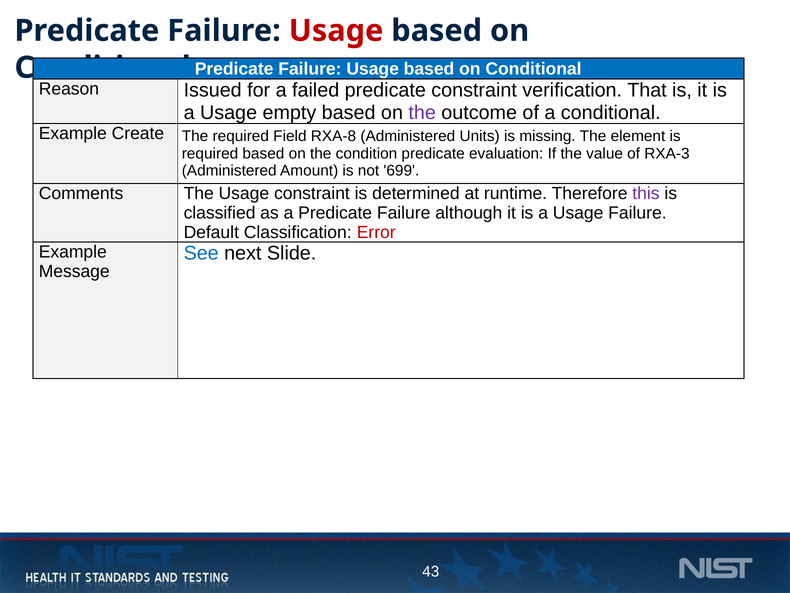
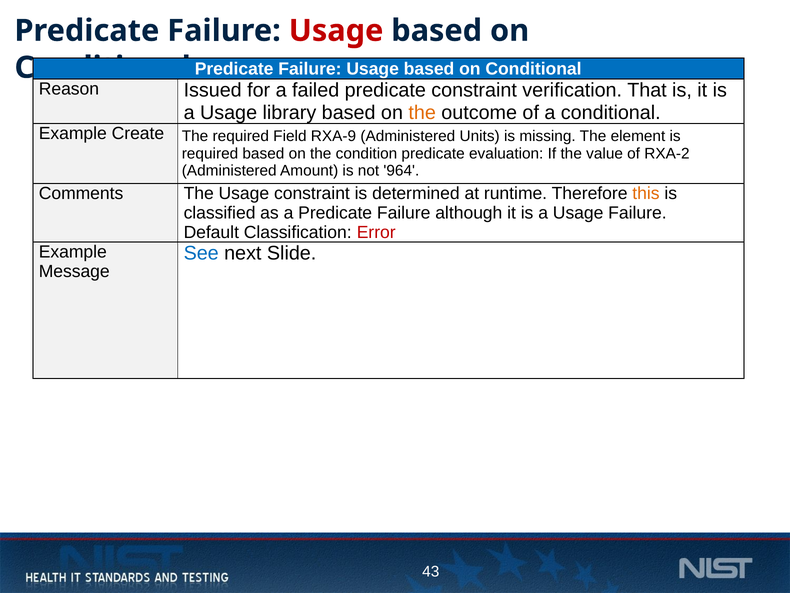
empty: empty -> library
the at (422, 112) colour: purple -> orange
RXA-8: RXA-8 -> RXA-9
RXA-3: RXA-3 -> RXA-2
699: 699 -> 964
this colour: purple -> orange
